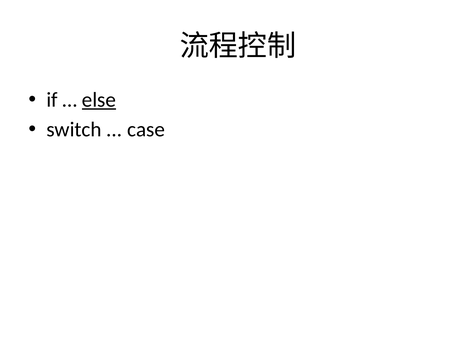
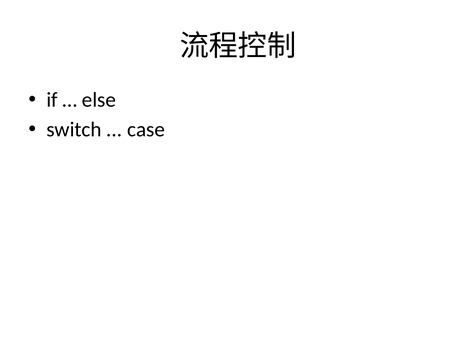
else underline: present -> none
